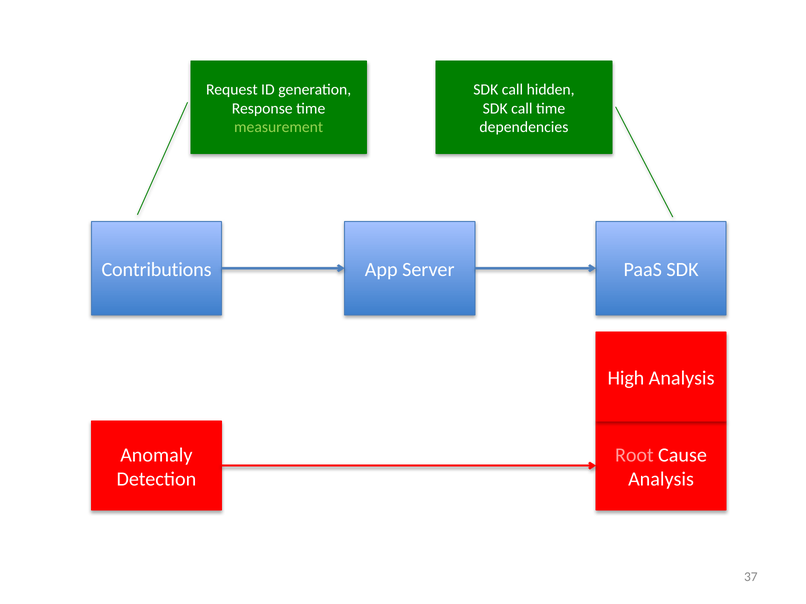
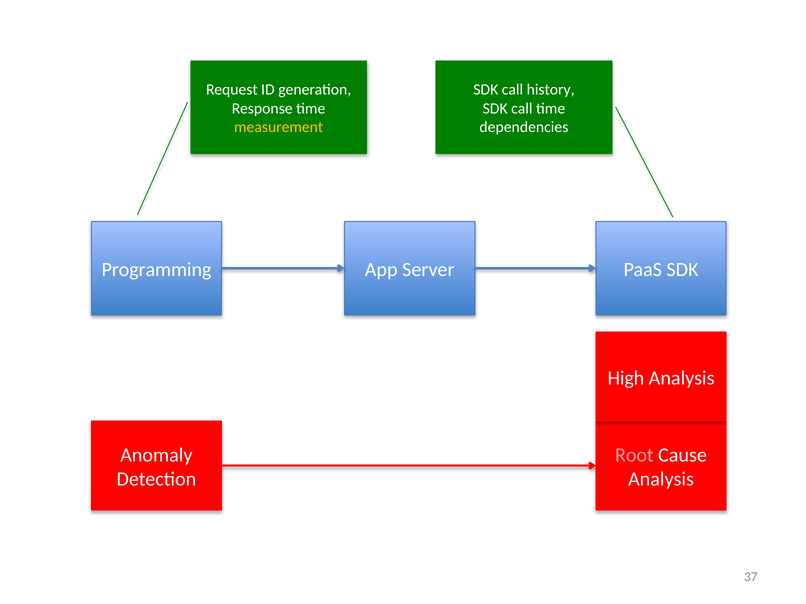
hidden: hidden -> history
measurement colour: light green -> yellow
Contributions: Contributions -> Programming
